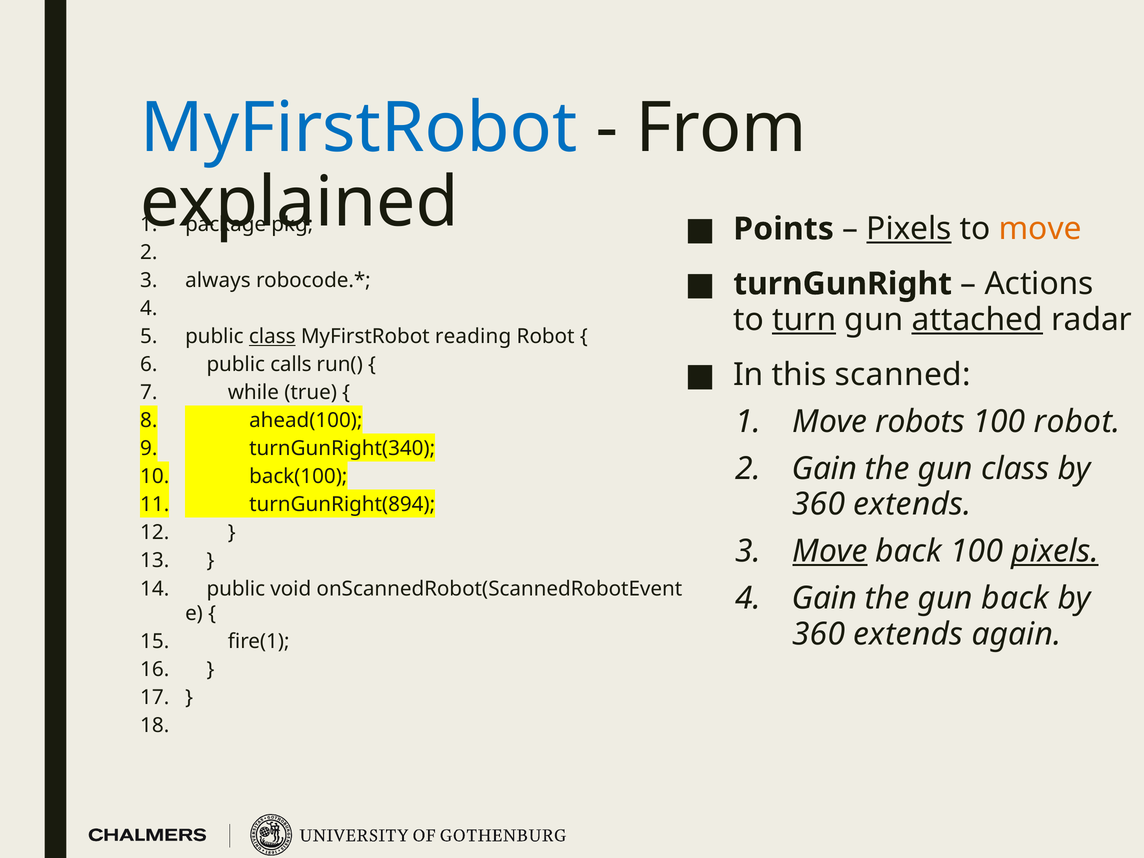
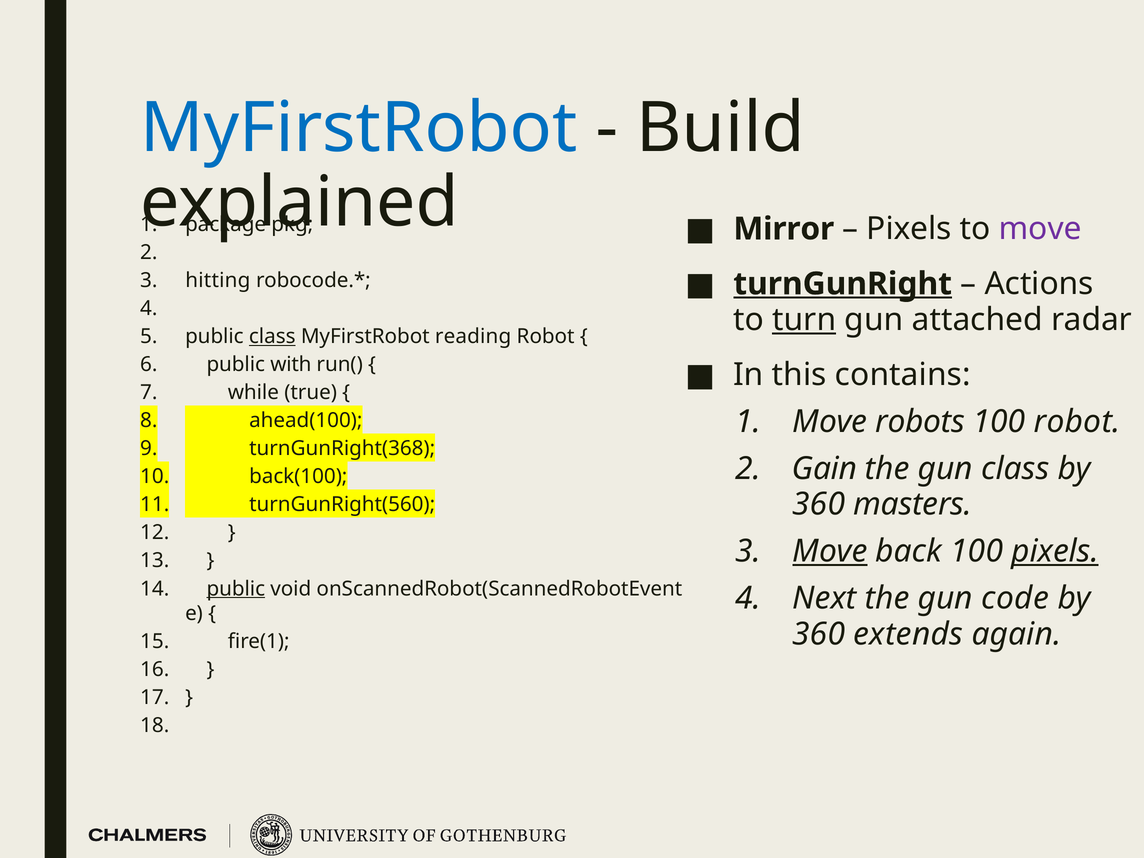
From: From -> Build
Points: Points -> Mirror
Pixels at (909, 229) underline: present -> none
move at (1040, 229) colour: orange -> purple
turnGunRight underline: none -> present
always: always -> hitting
attached underline: present -> none
calls: calls -> with
scanned: scanned -> contains
turnGunRight(340: turnGunRight(340 -> turnGunRight(368
extends at (912, 504): extends -> masters
turnGunRight(894: turnGunRight(894 -> turnGunRight(560
public at (236, 589) underline: none -> present
Gain at (825, 598): Gain -> Next
gun back: back -> code
